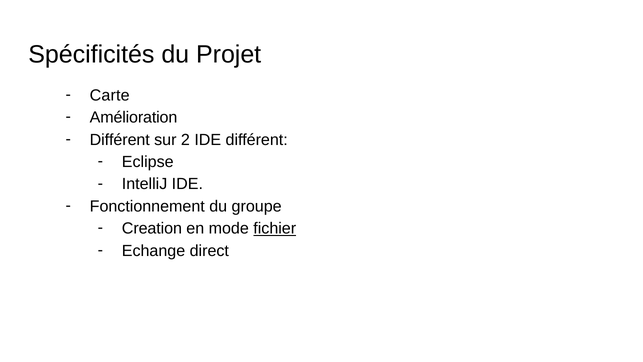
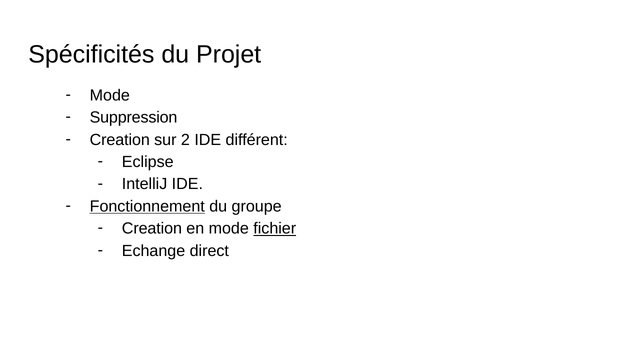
Carte at (110, 95): Carte -> Mode
Amélioration: Amélioration -> Suppression
Différent at (120, 140): Différent -> Creation
Fonctionnement underline: none -> present
